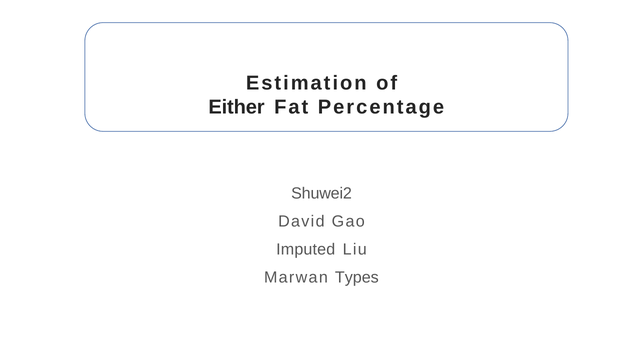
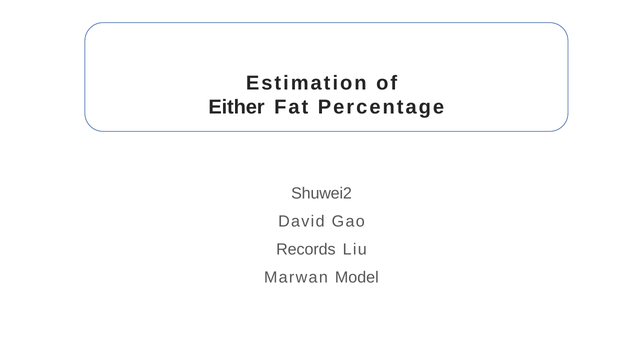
Imputed: Imputed -> Records
Types: Types -> Model
